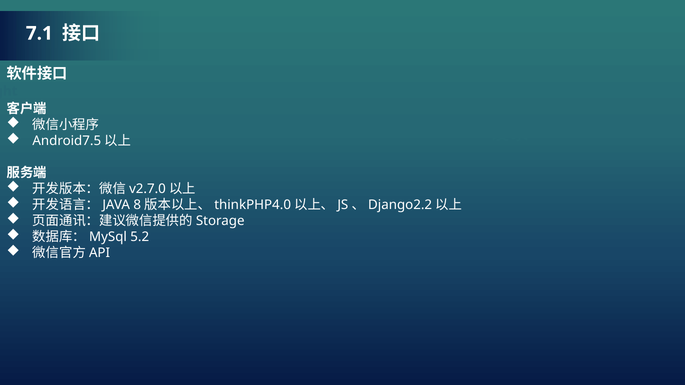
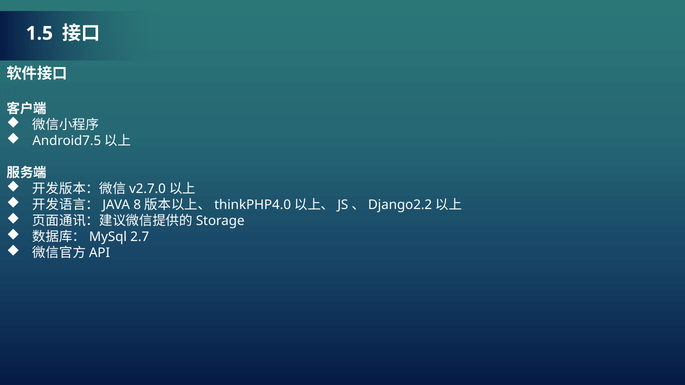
7.1: 7.1 -> 1.5
5.2: 5.2 -> 2.7
